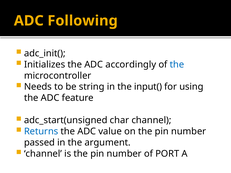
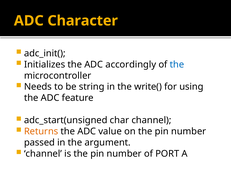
Following: Following -> Character
input(: input( -> write(
Returns colour: blue -> orange
